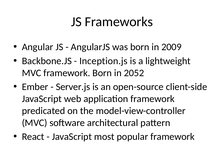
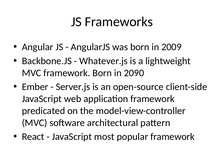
Inception.js: Inception.js -> Whatever.js
2052: 2052 -> 2090
